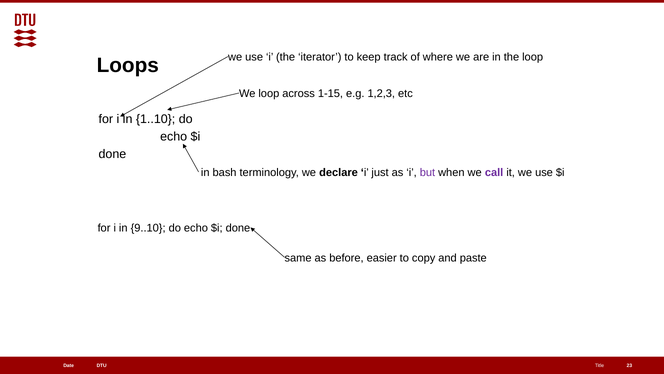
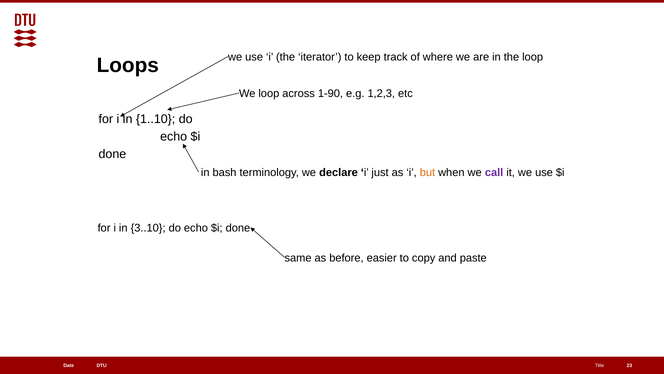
1-15: 1-15 -> 1-90
but colour: purple -> orange
9..10: 9..10 -> 3..10
